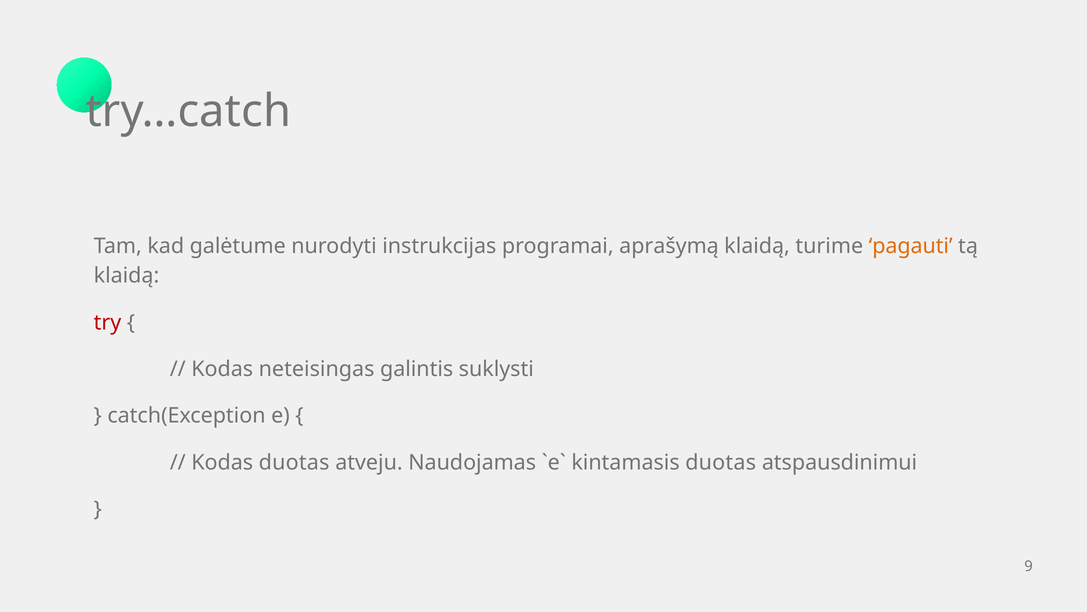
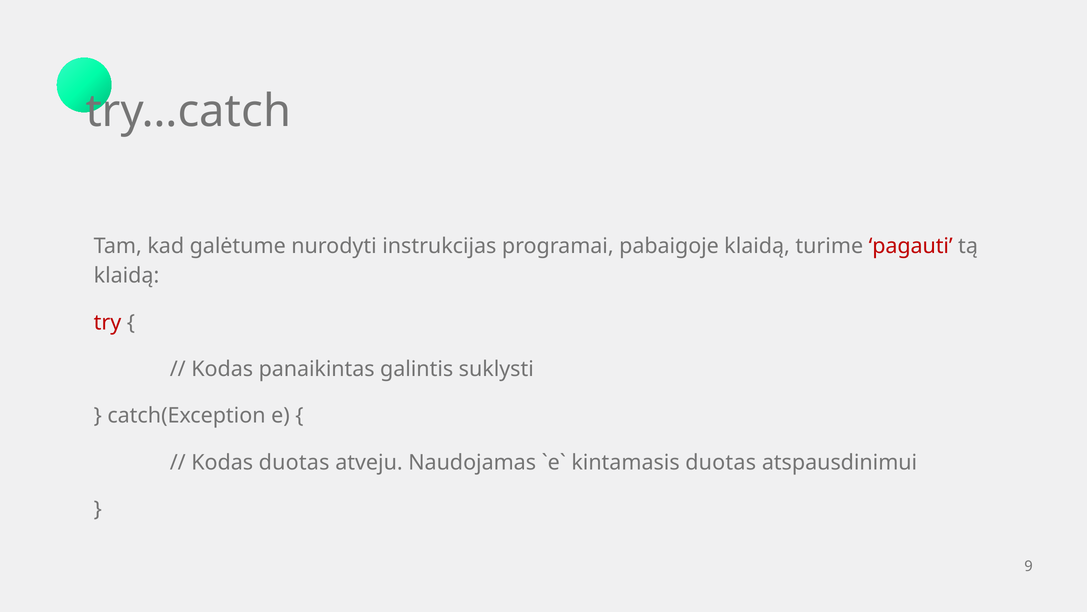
aprašymą: aprašymą -> pabaigoje
pagauti colour: orange -> red
neteisingas: neteisingas -> panaikintas
